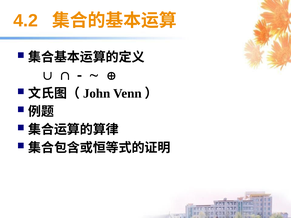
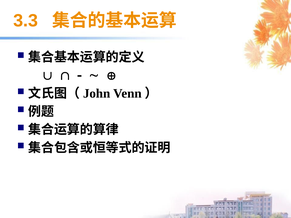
4.2: 4.2 -> 3.3
